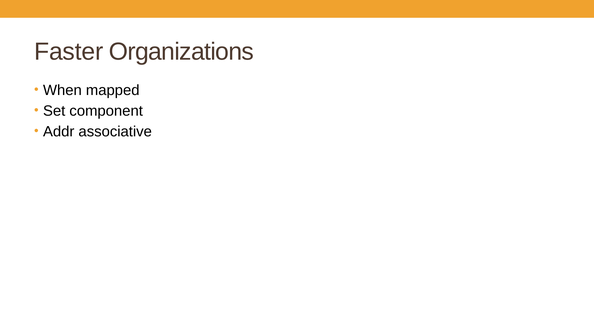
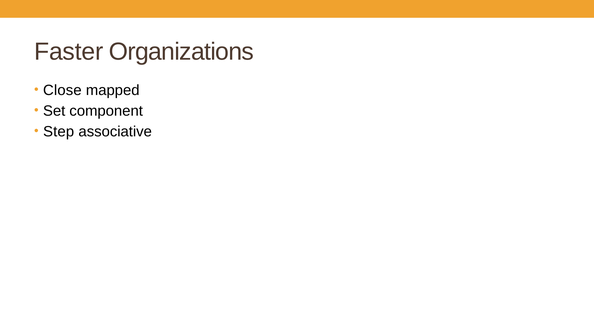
When: When -> Close
Addr: Addr -> Step
